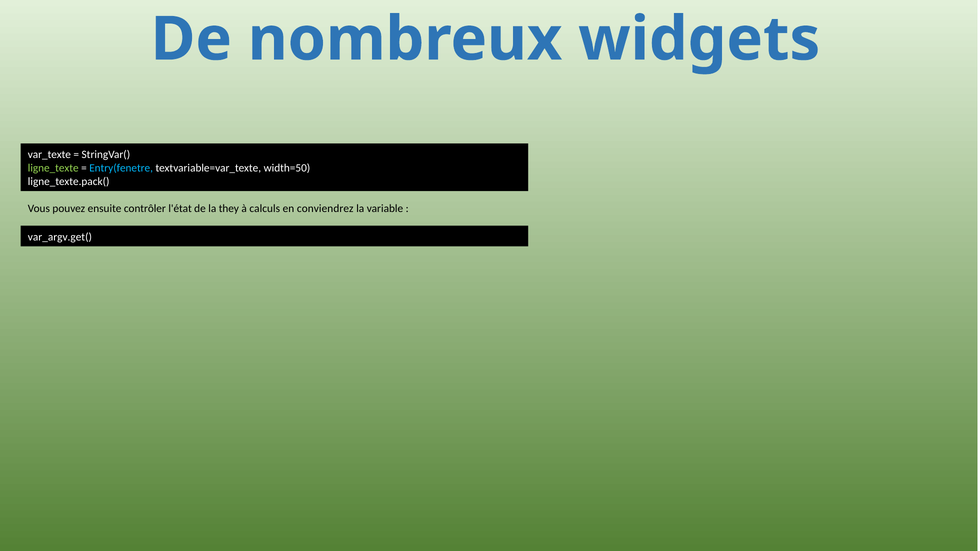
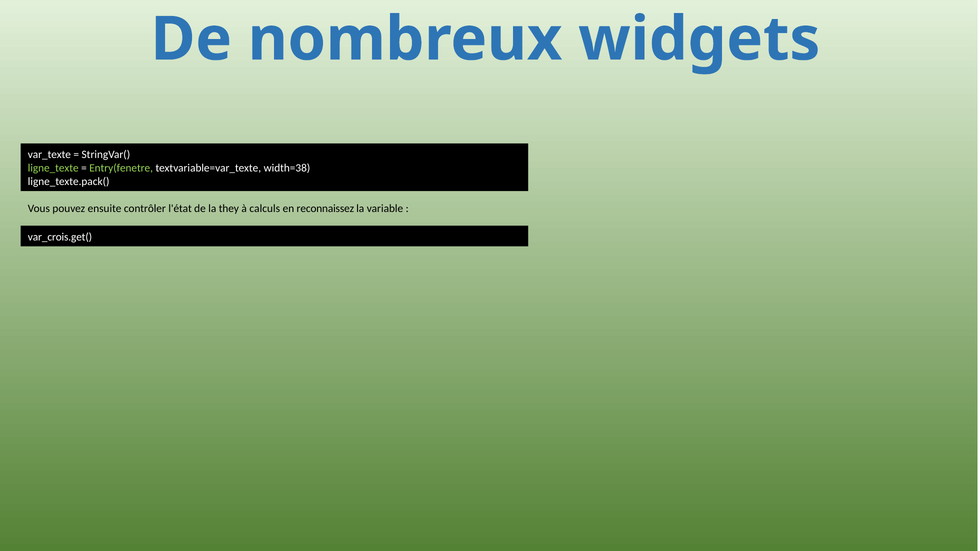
Entry(fenetre colour: light blue -> light green
width=50: width=50 -> width=38
conviendrez: conviendrez -> reconnaissez
var_argv.get(: var_argv.get( -> var_crois.get(
